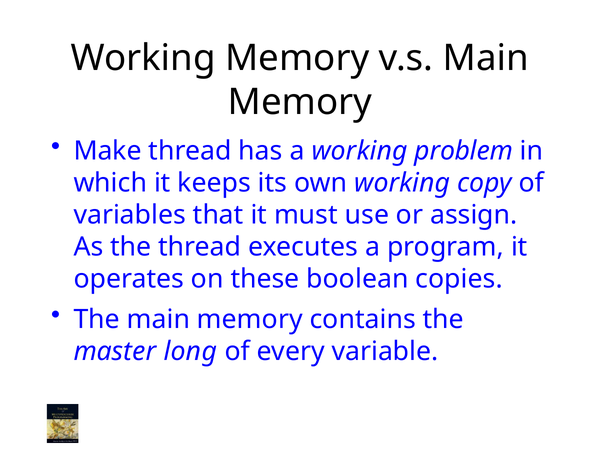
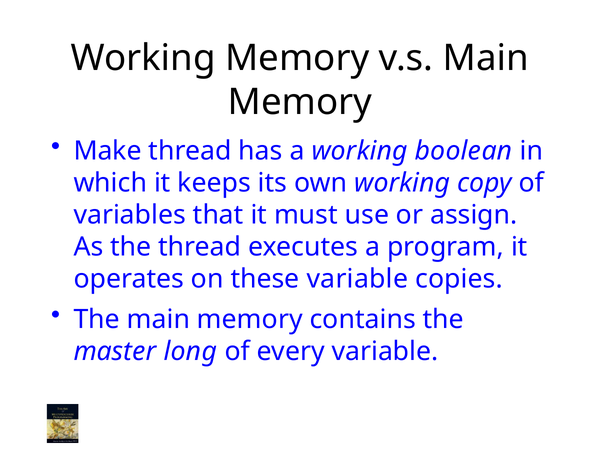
problem: problem -> boolean
these boolean: boolean -> variable
